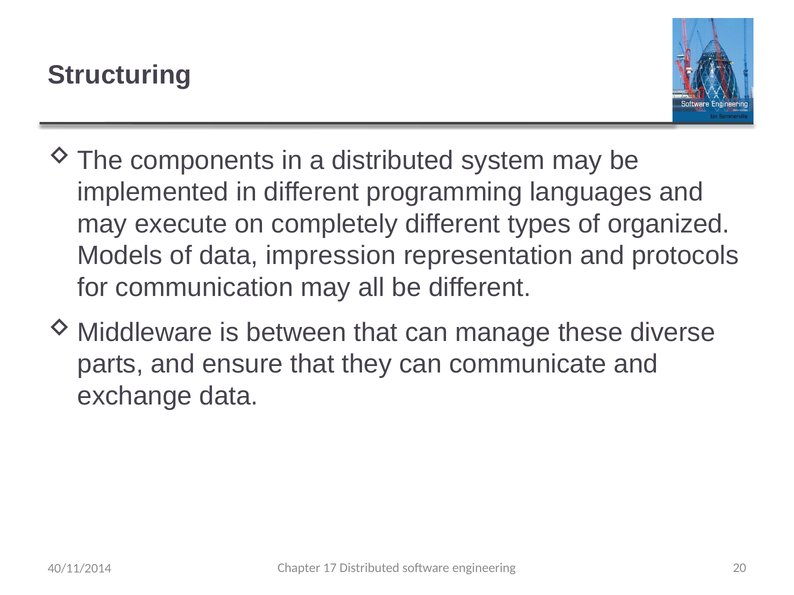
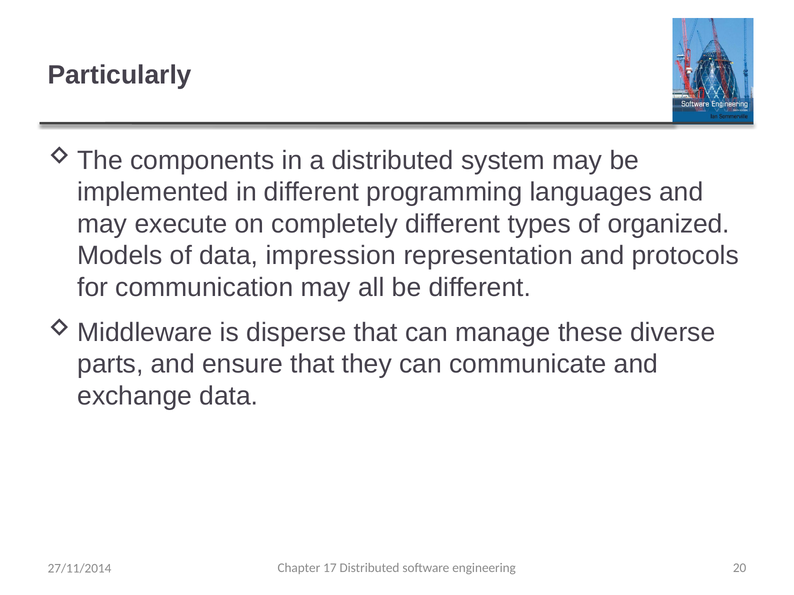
Structuring: Structuring -> Particularly
between: between -> disperse
40/11/2014: 40/11/2014 -> 27/11/2014
